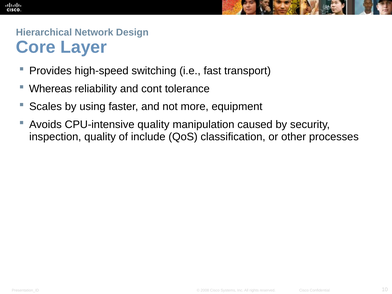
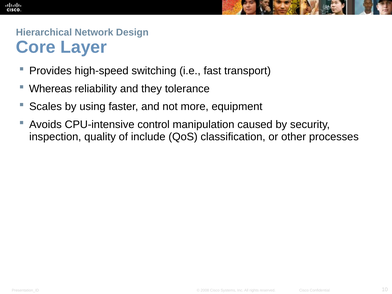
cont: cont -> they
CPU-intensive quality: quality -> control
